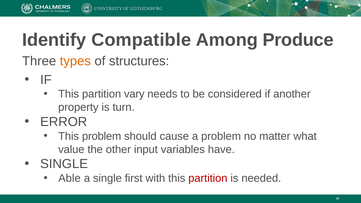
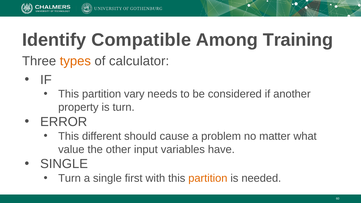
Produce: Produce -> Training
structures: structures -> calculator
This problem: problem -> different
Able at (69, 178): Able -> Turn
partition at (208, 178) colour: red -> orange
